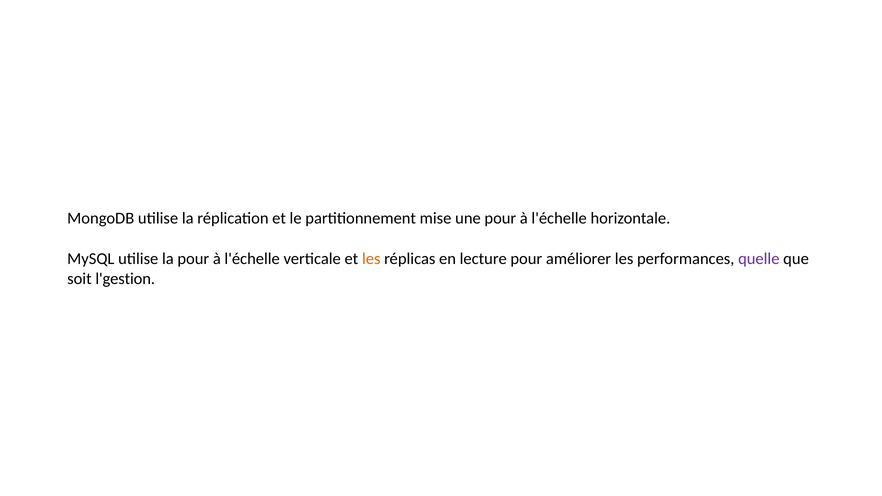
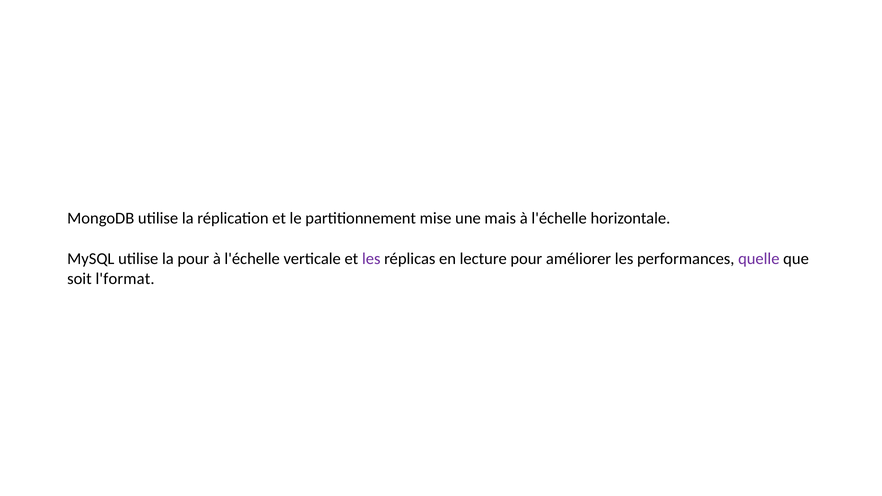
une pour: pour -> mais
les at (371, 259) colour: orange -> purple
l'gestion: l'gestion -> l'format
